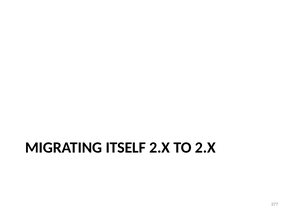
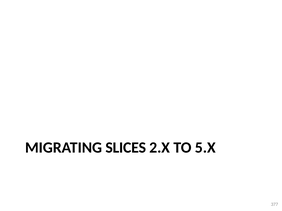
ITSELF: ITSELF -> SLICES
TO 2.X: 2.X -> 5.X
